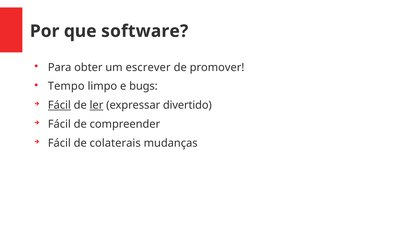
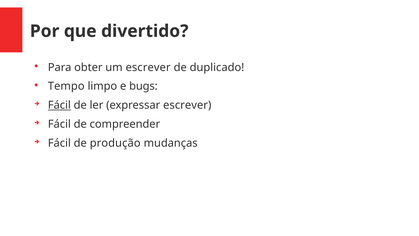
software: software -> divertido
promover: promover -> duplicado
ler underline: present -> none
expressar divertido: divertido -> escrever
colaterais: colaterais -> produção
